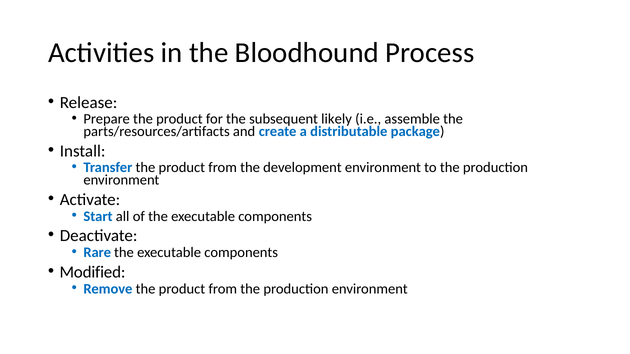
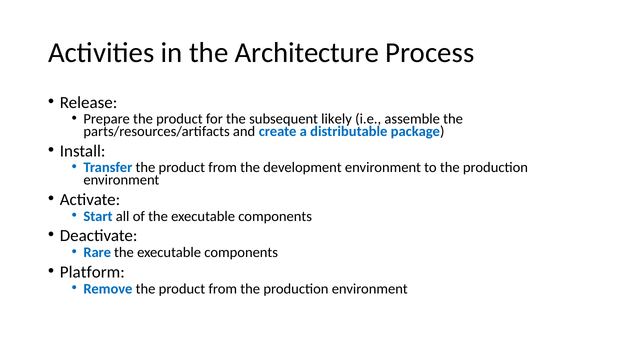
Bloodhound: Bloodhound -> Architecture
Modified: Modified -> Platform
